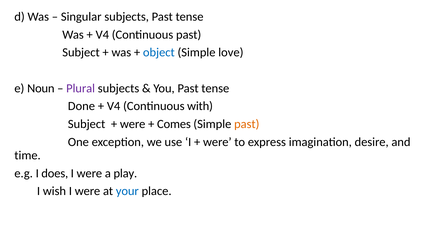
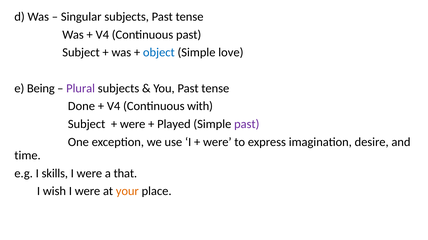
Noun: Noun -> Being
Comes: Comes -> Played
past at (247, 124) colour: orange -> purple
does: does -> skills
play: play -> that
your colour: blue -> orange
